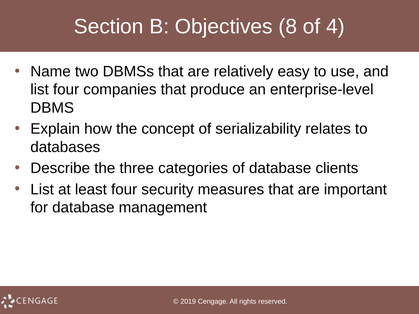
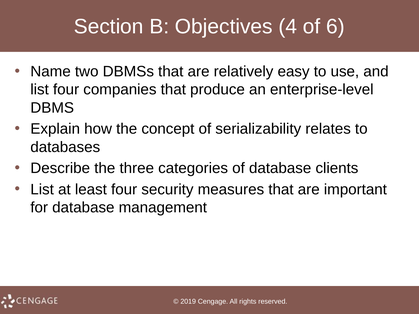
8: 8 -> 4
4: 4 -> 6
